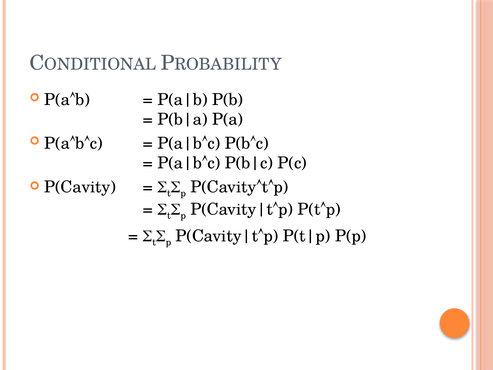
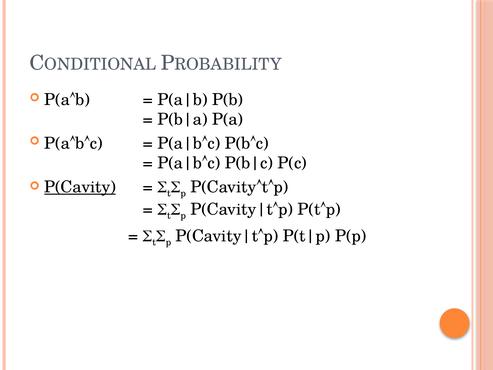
P(Cavity underline: none -> present
